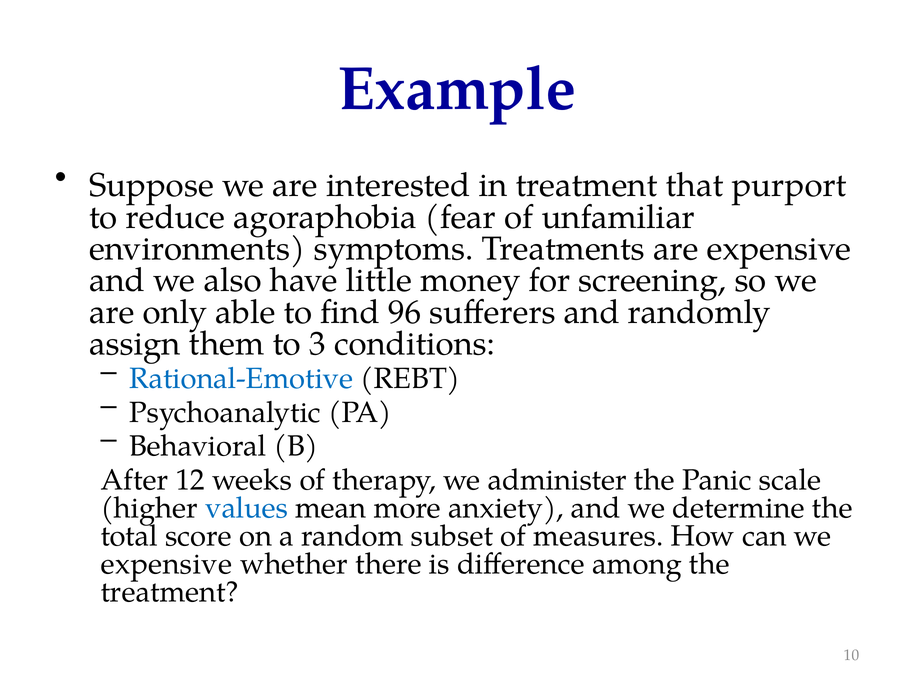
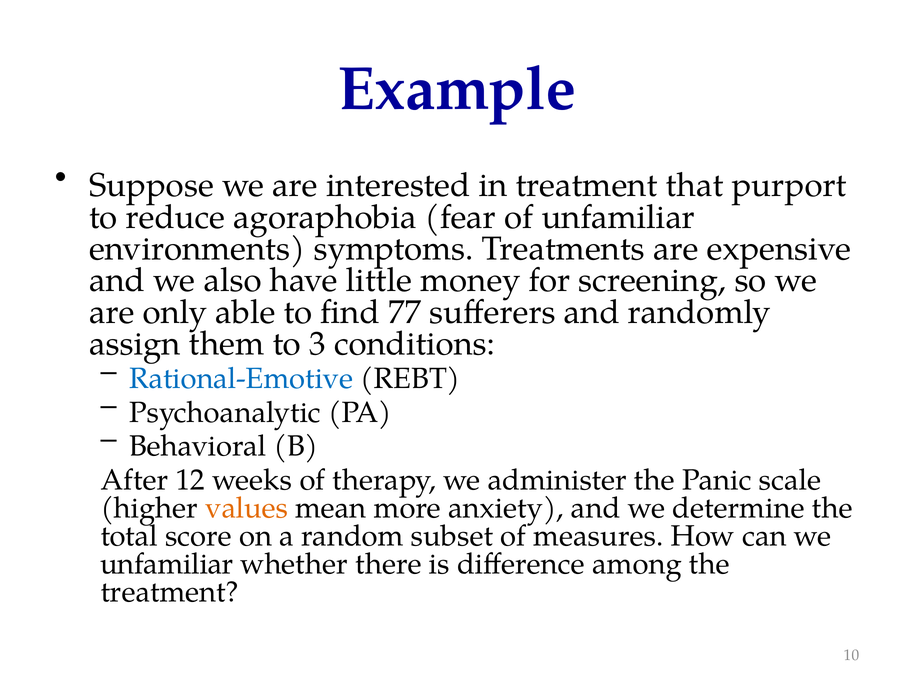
96: 96 -> 77
values colour: blue -> orange
expensive at (166, 564): expensive -> unfamiliar
